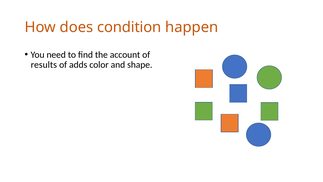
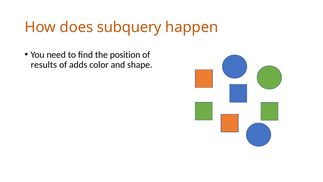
condition: condition -> subquery
account: account -> position
